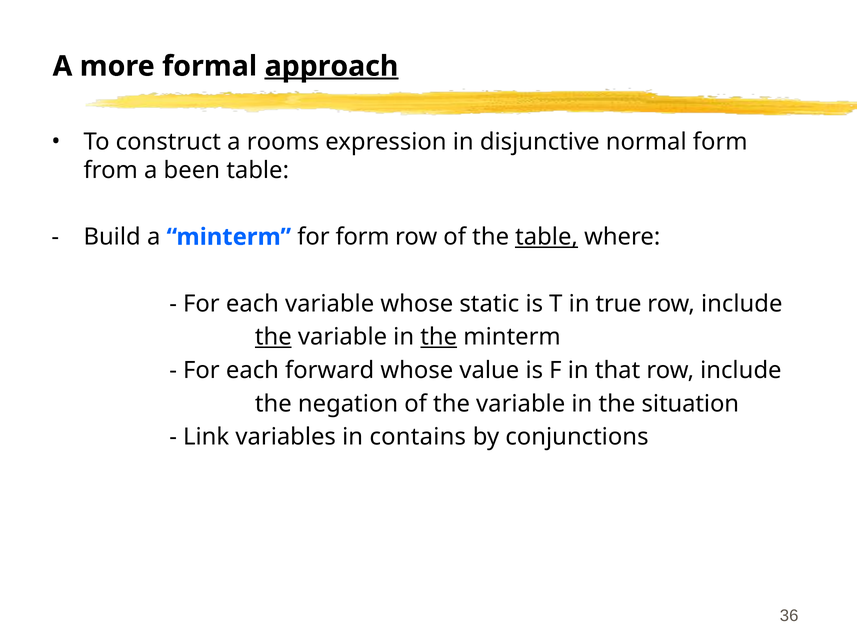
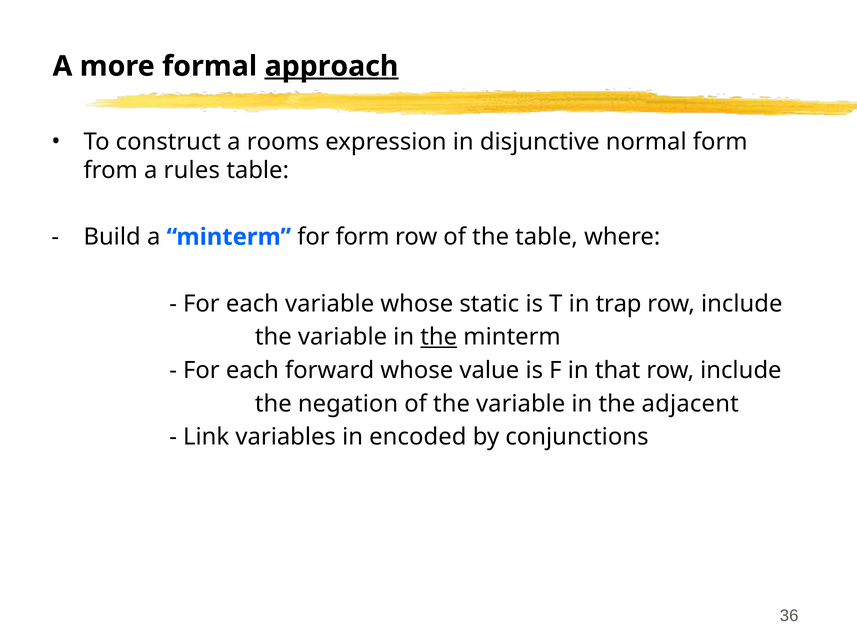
been: been -> rules
table at (547, 237) underline: present -> none
true: true -> trap
the at (273, 337) underline: present -> none
situation: situation -> adjacent
contains: contains -> encoded
